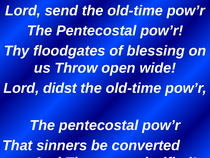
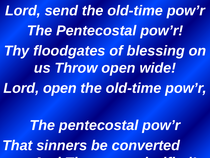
Lord didst: didst -> open
